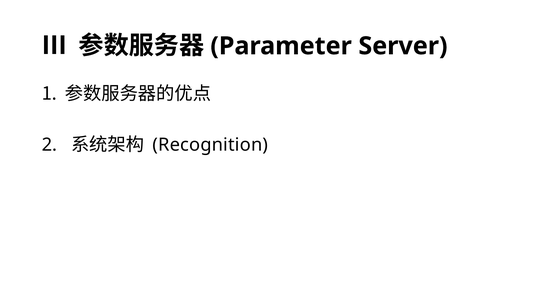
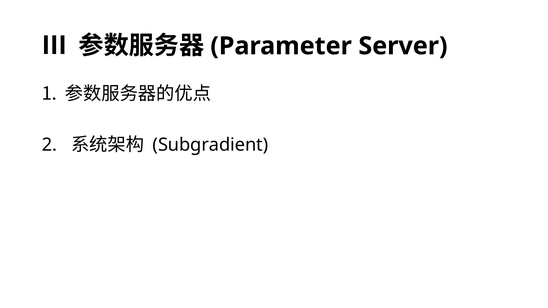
Recognition: Recognition -> Subgradient
